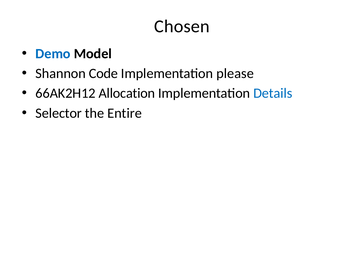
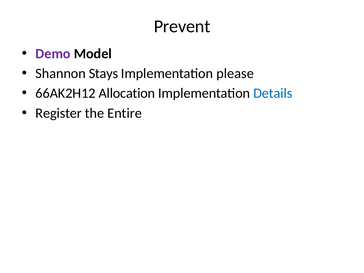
Chosen: Chosen -> Prevent
Demo colour: blue -> purple
Code: Code -> Stays
Selector: Selector -> Register
